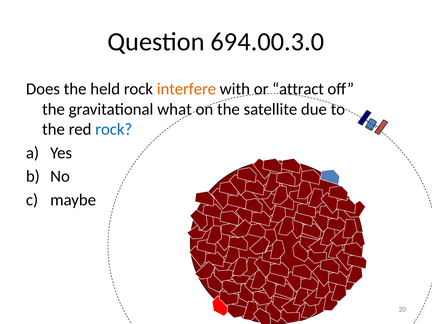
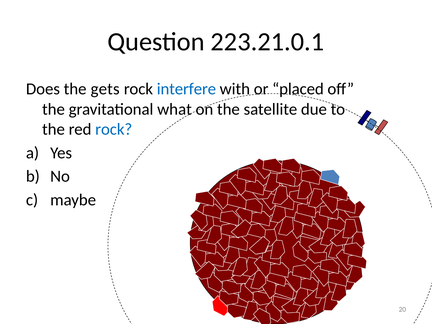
694.00.3.0: 694.00.3.0 -> 223.21.0.1
held: held -> gets
interfere colour: orange -> blue
attract: attract -> placed
